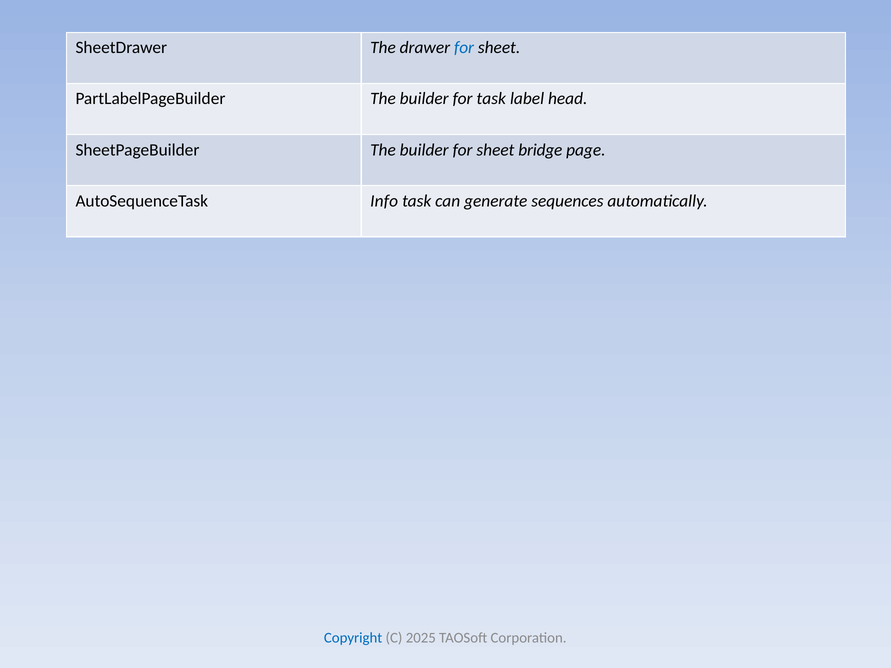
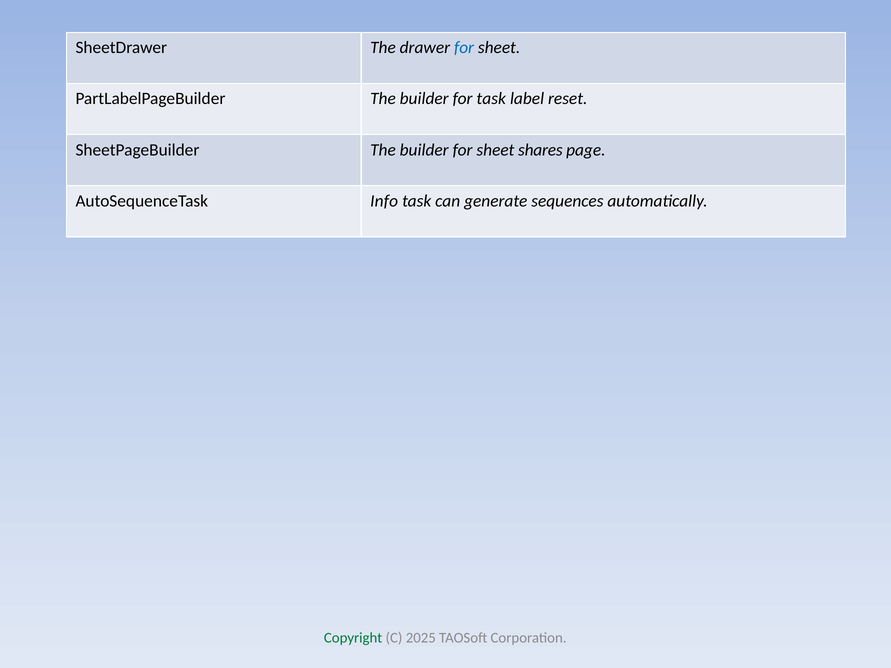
head: head -> reset
bridge: bridge -> shares
Copyright colour: blue -> green
